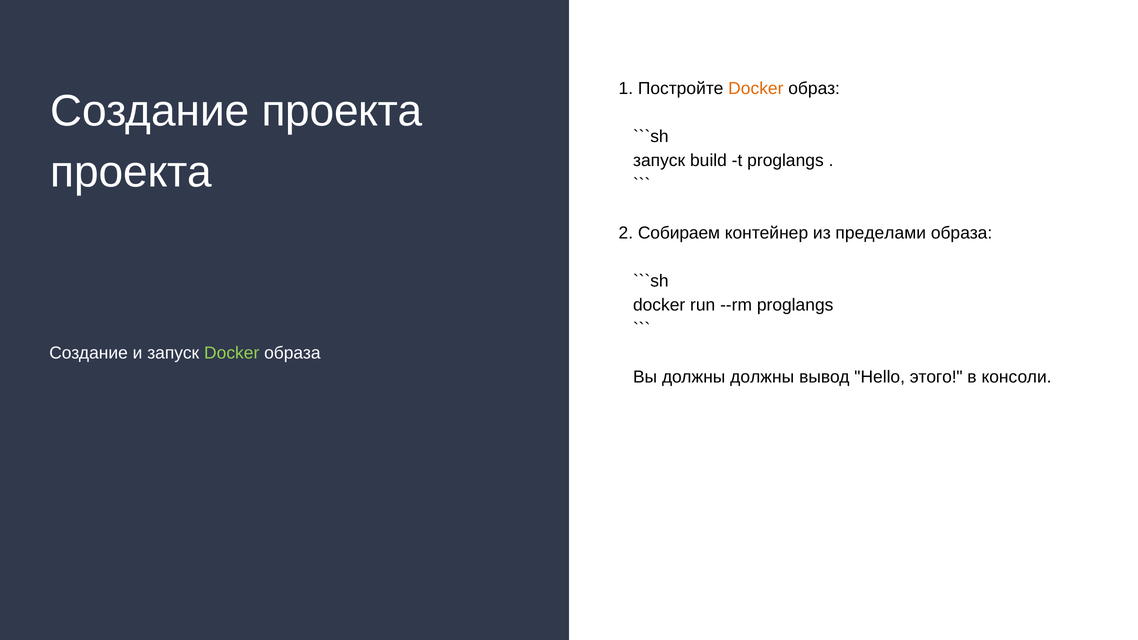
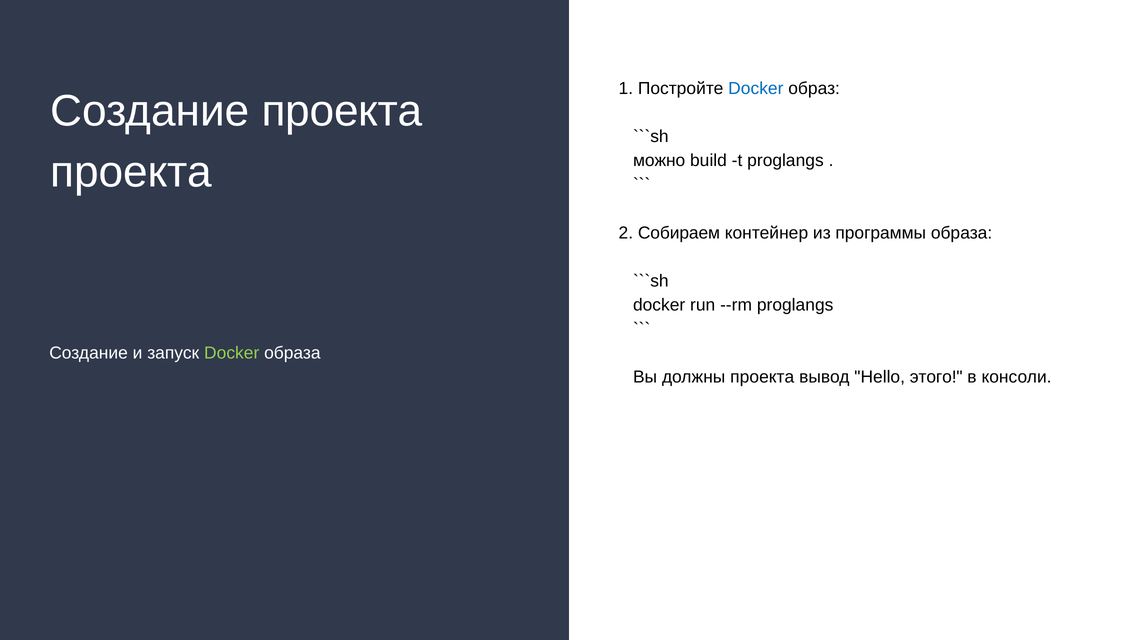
Docker at (756, 89) colour: orange -> blue
запуск at (659, 161): запуск -> можно
пределами: пределами -> программы
должны должны: должны -> проекта
